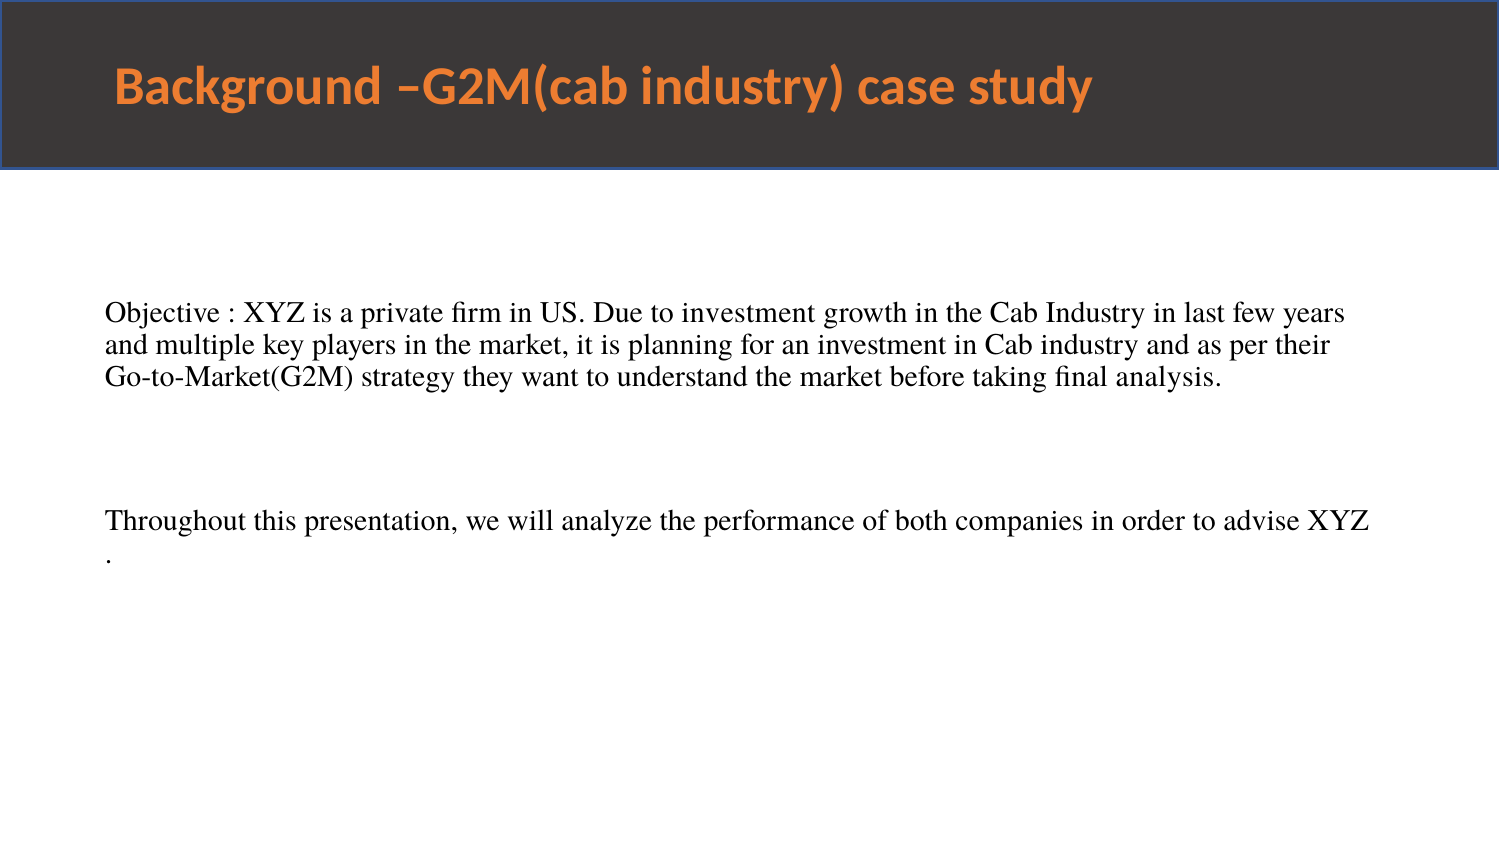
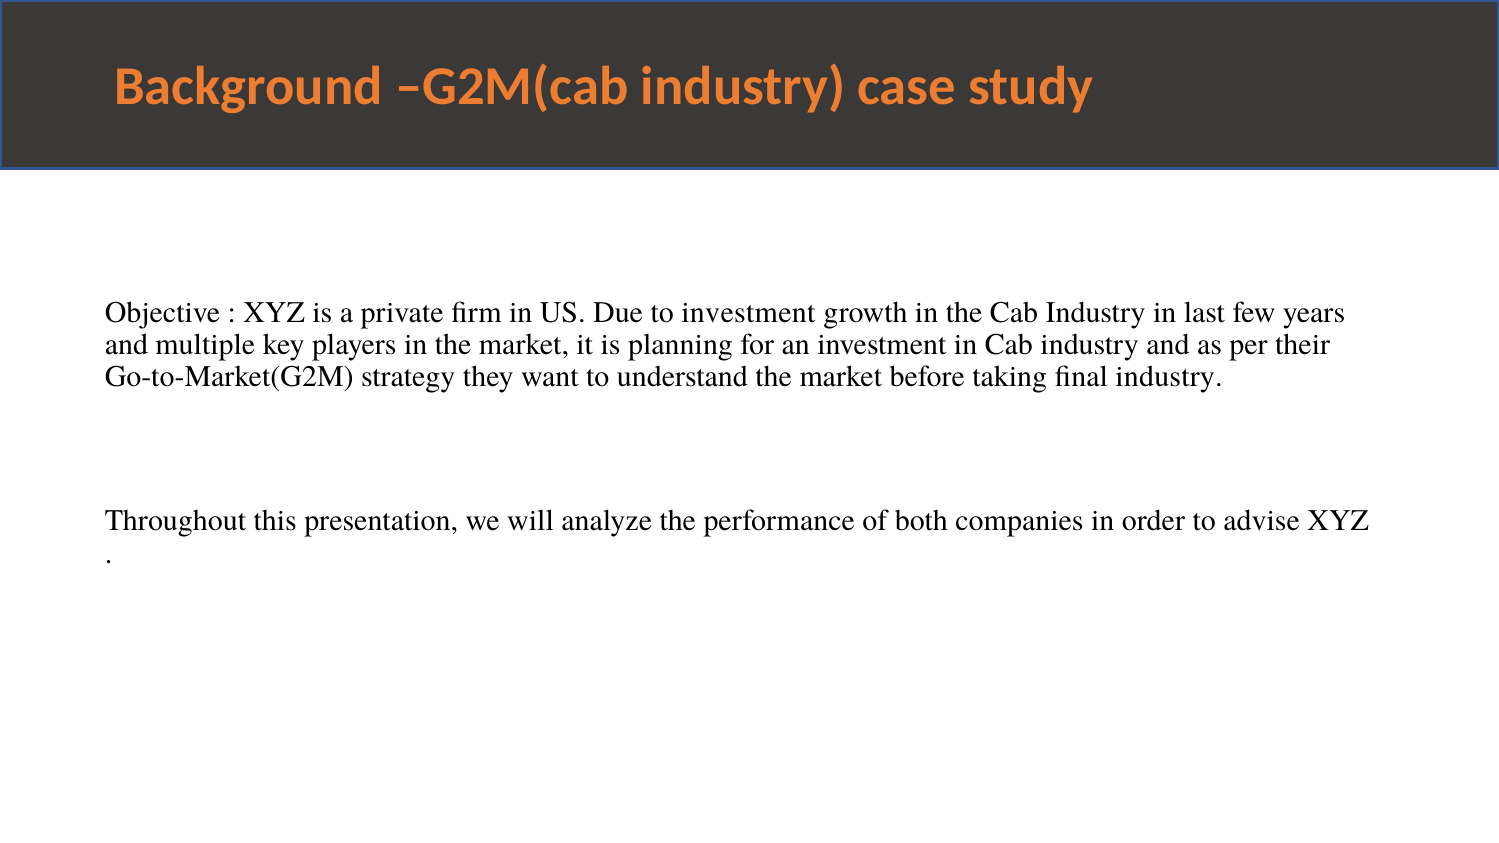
final analysis: analysis -> industry
